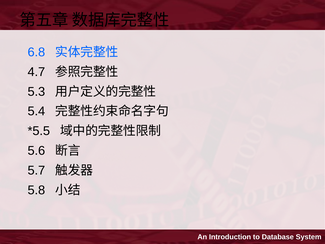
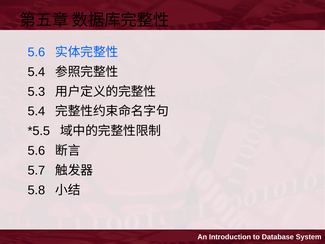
6.8 at (36, 52): 6.8 -> 5.6
4.7 at (36, 72): 4.7 -> 5.4
